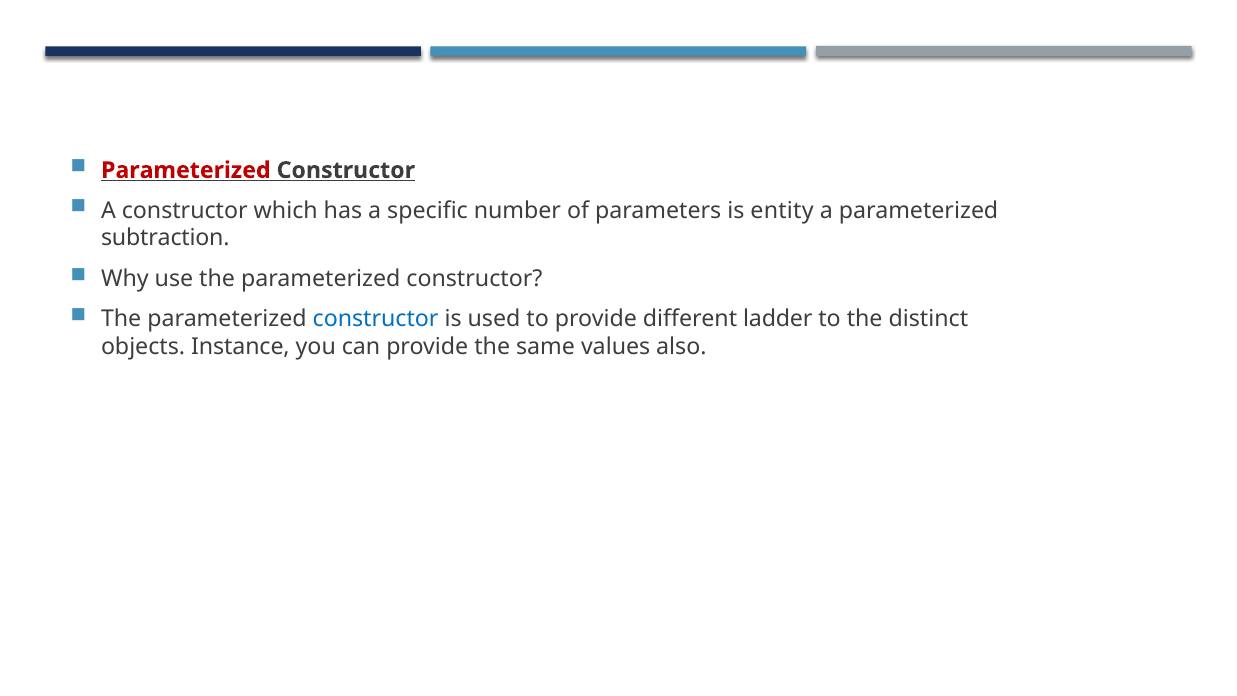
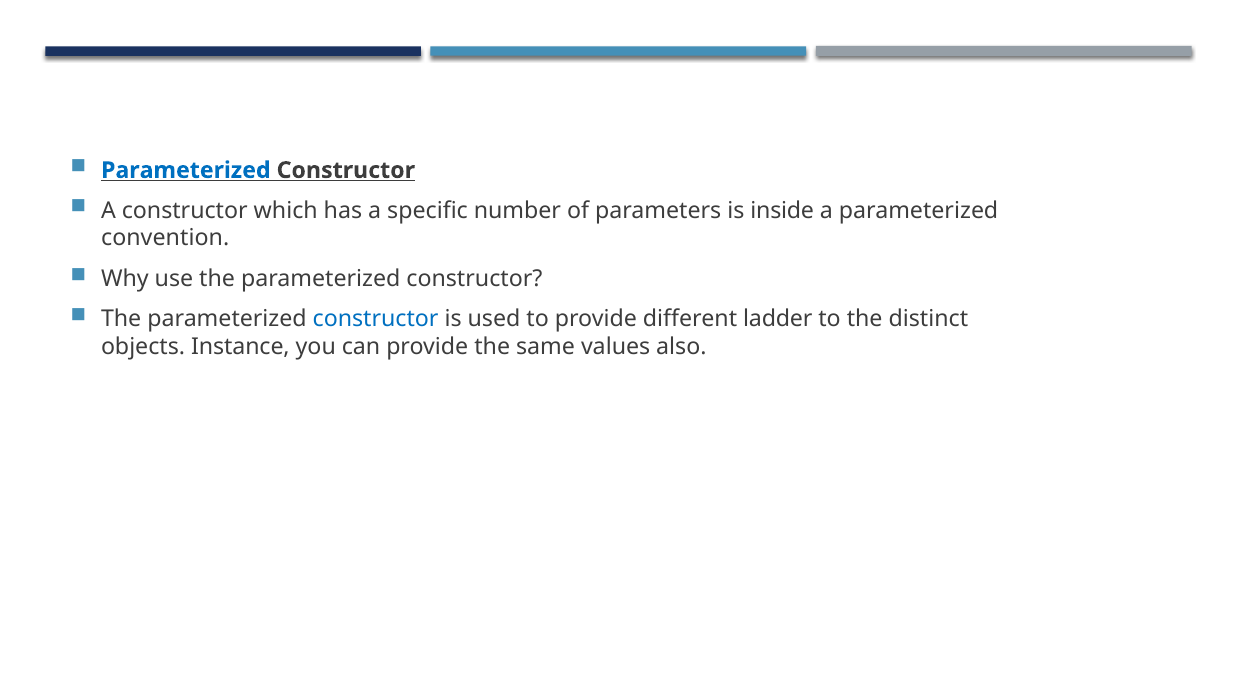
Parameterized at (186, 170) colour: red -> blue
entity: entity -> inside
subtraction: subtraction -> convention
